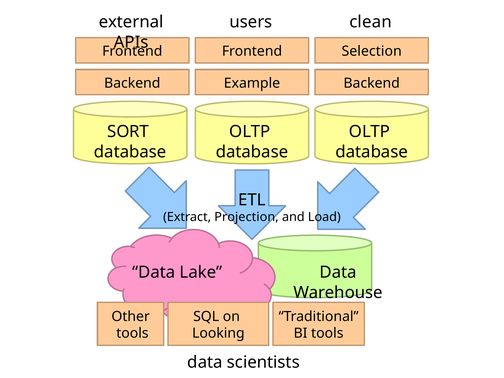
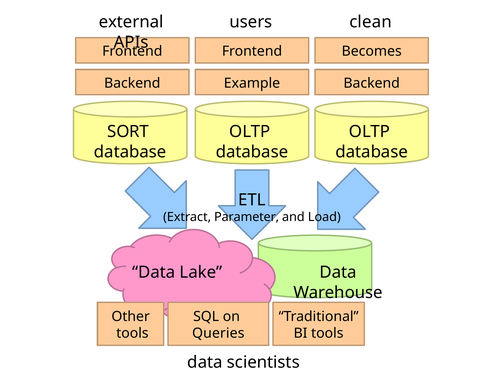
Selection: Selection -> Becomes
Projection: Projection -> Parameter
Looking: Looking -> Queries
